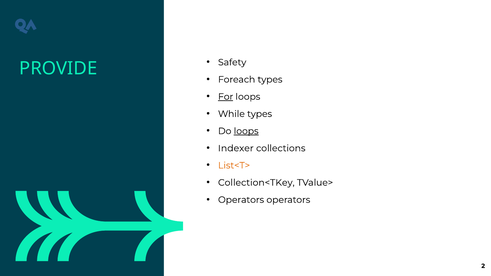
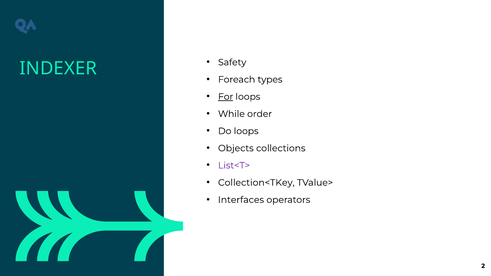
PROVIDE: PROVIDE -> INDEXER
While types: types -> order
loops at (246, 131) underline: present -> none
Indexer: Indexer -> Objects
List<T> colour: orange -> purple
Operators at (241, 200): Operators -> Interfaces
